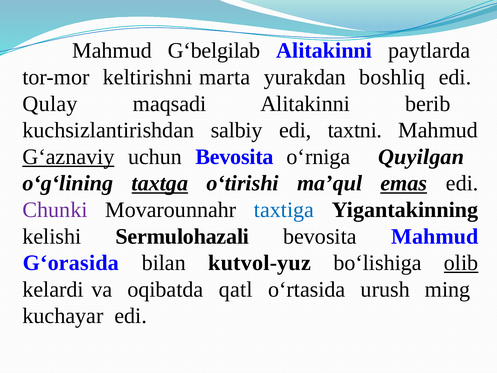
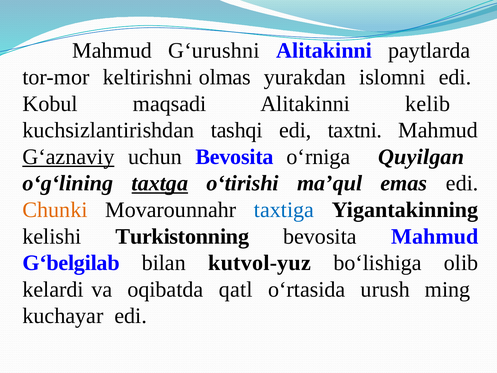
G‘belgilab: G‘belgilab -> G‘urushni
marta: marta -> olmas
boshliq: boshliq -> islomni
Qulay: Qulay -> Kobul
bеrib: bеrib -> kelib
salbiy: salbiy -> tashqi
emas underline: present -> none
Chunki colour: purple -> orange
Sermulohazali: Sermulohazali -> Turkistonning
G‘orasida: G‘orasida -> G‘belgilab
olib underline: present -> none
